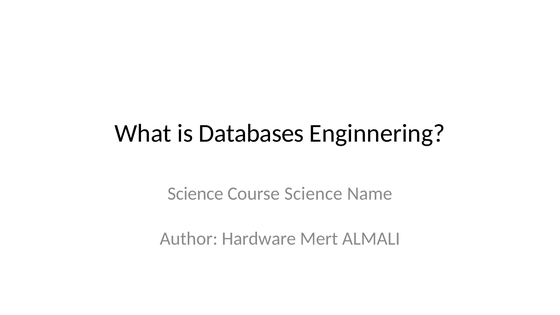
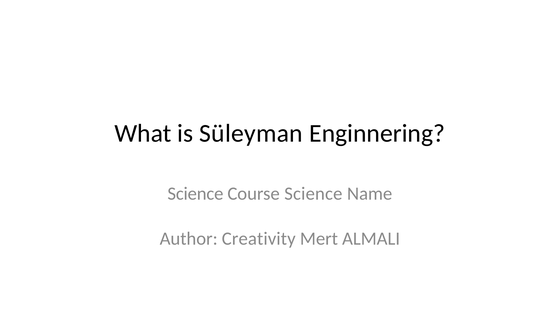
Databases: Databases -> Süleyman
Hardware: Hardware -> Creativity
